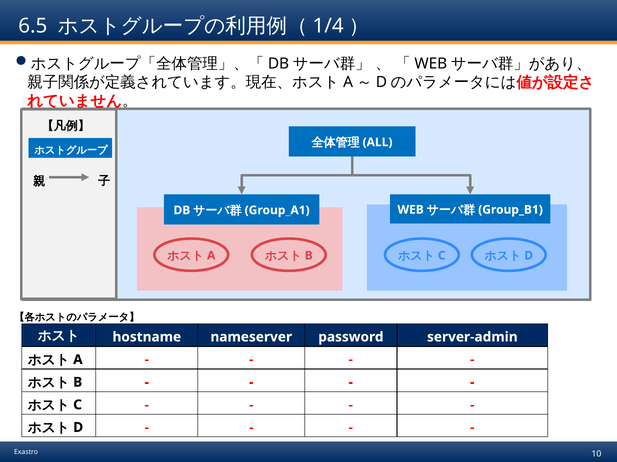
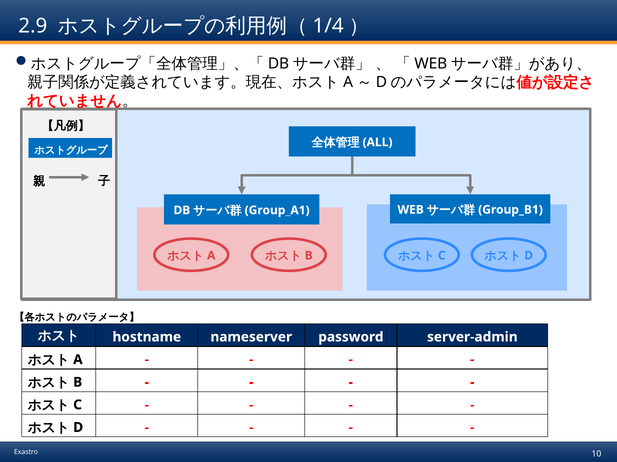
6.5: 6.5 -> 2.9
